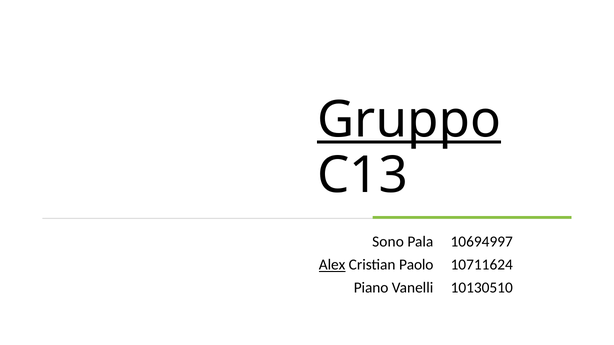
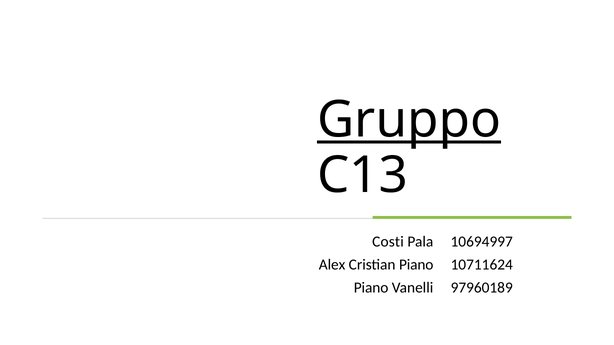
Sono: Sono -> Costi
Alex underline: present -> none
Cristian Paolo: Paolo -> Piano
10130510: 10130510 -> 97960189
